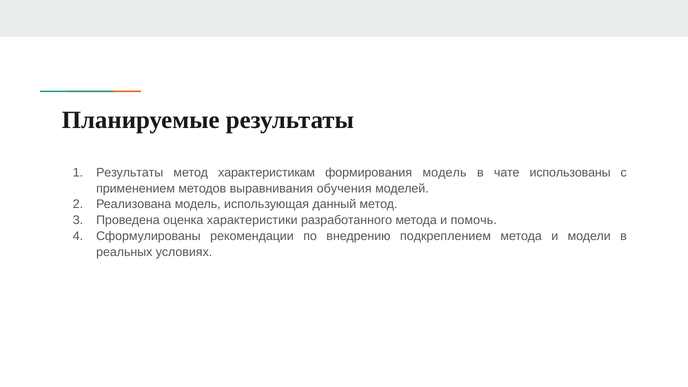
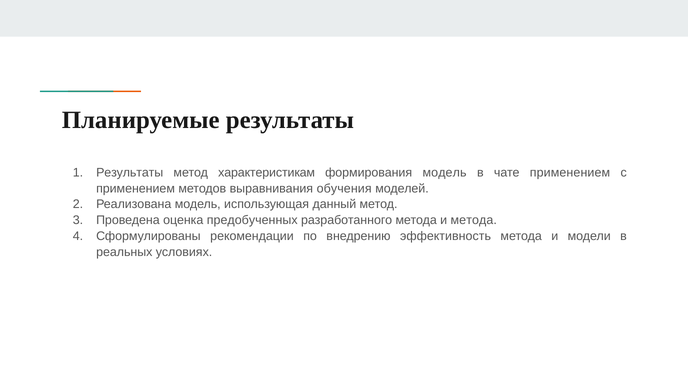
чате использованы: использованы -> применением
характеристики: характеристики -> предобученных
и помочь: помочь -> метода
подкреплением: подкреплением -> эффективность
